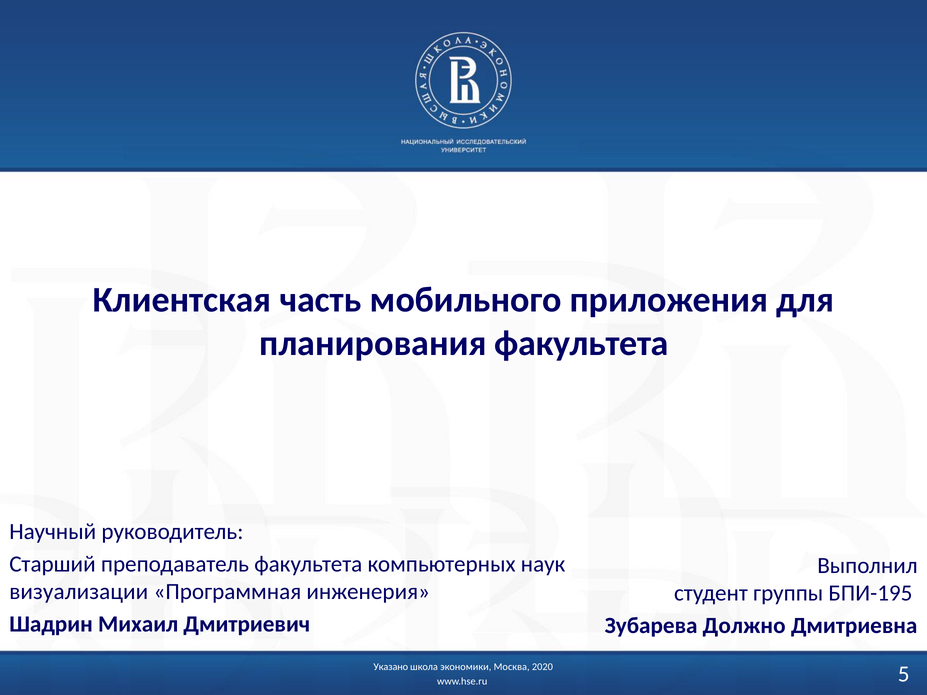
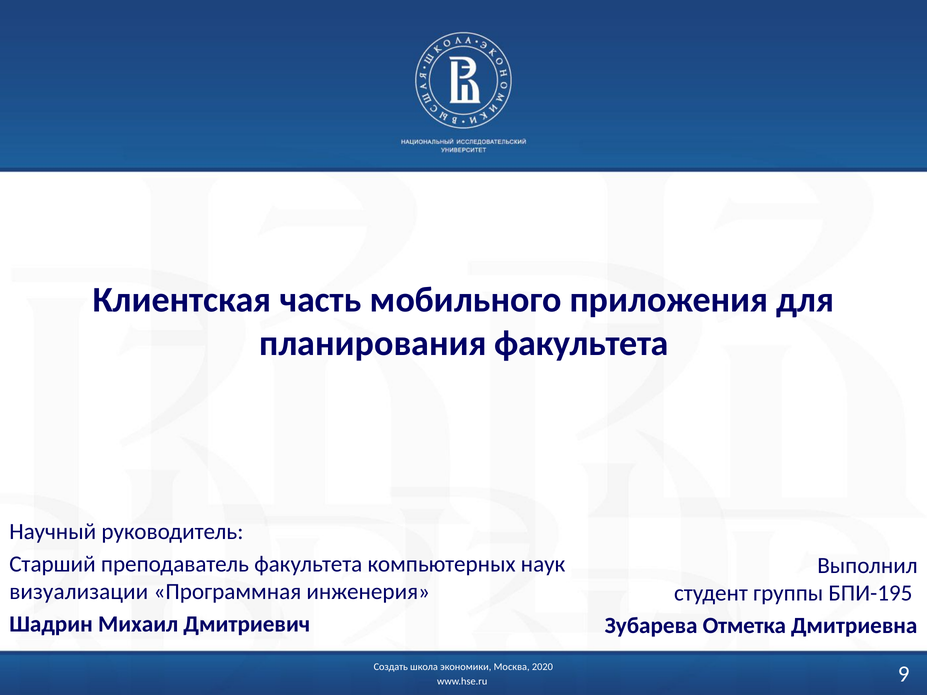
Должно: Должно -> Отметка
Указано: Указано -> Создать
5: 5 -> 9
